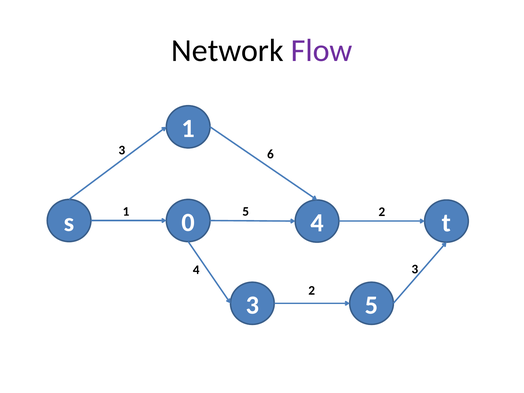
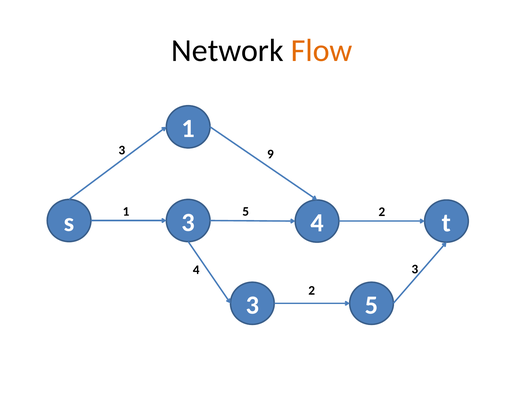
Flow colour: purple -> orange
6: 6 -> 9
s 0: 0 -> 3
